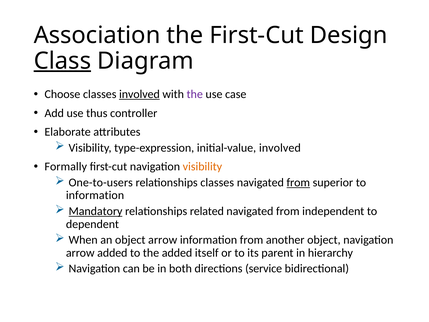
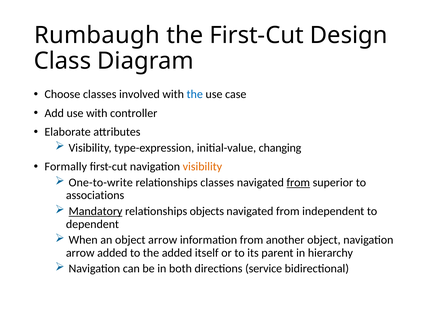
Association: Association -> Rumbaugh
Class underline: present -> none
involved at (139, 94) underline: present -> none
the at (195, 94) colour: purple -> blue
use thus: thus -> with
initial-value involved: involved -> changing
One-to-users: One-to-users -> One-to-write
information at (95, 195): information -> associations
related: related -> objects
